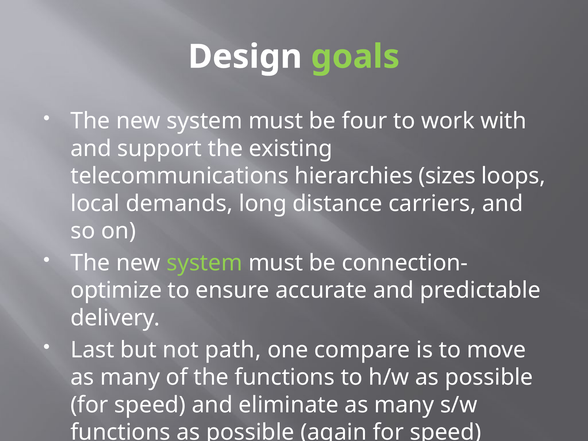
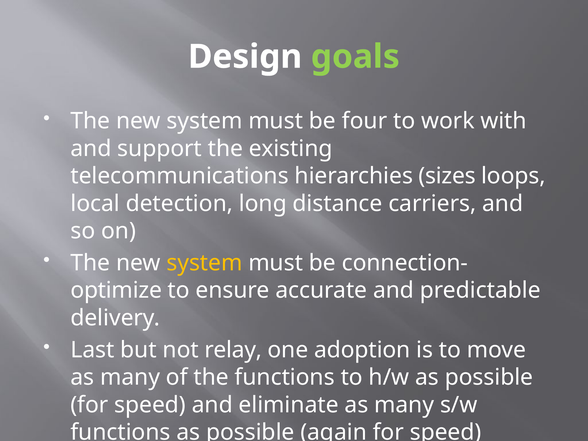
demands: demands -> detection
system at (204, 263) colour: light green -> yellow
path: path -> relay
compare: compare -> adoption
